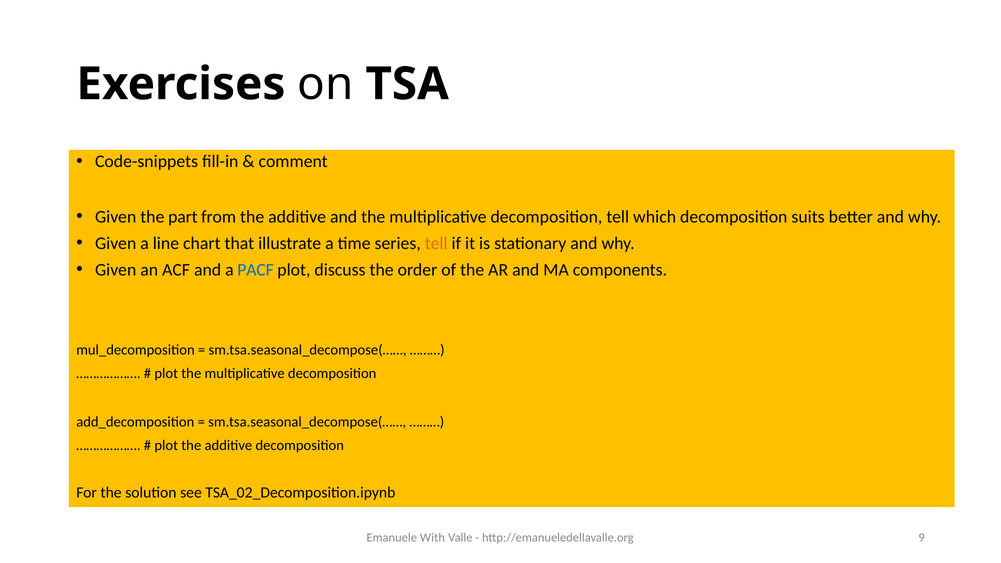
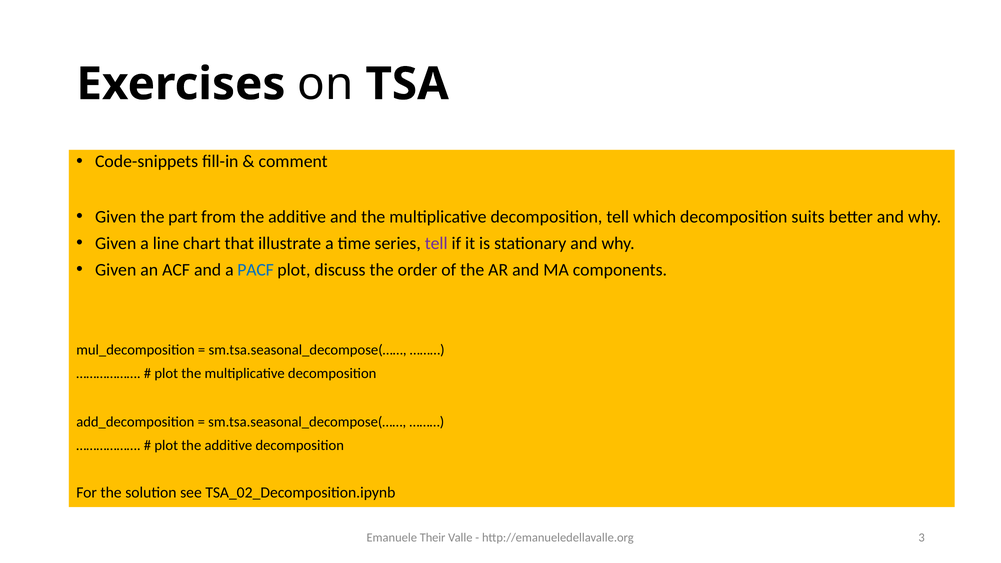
tell at (436, 243) colour: orange -> purple
With: With -> Their
9: 9 -> 3
